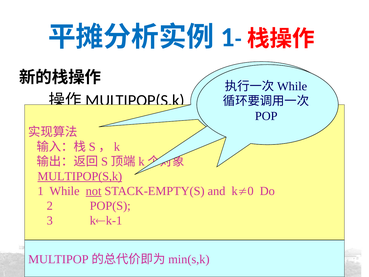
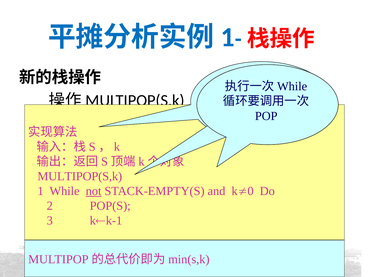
MULTIPOP(S,k underline: present -> none
